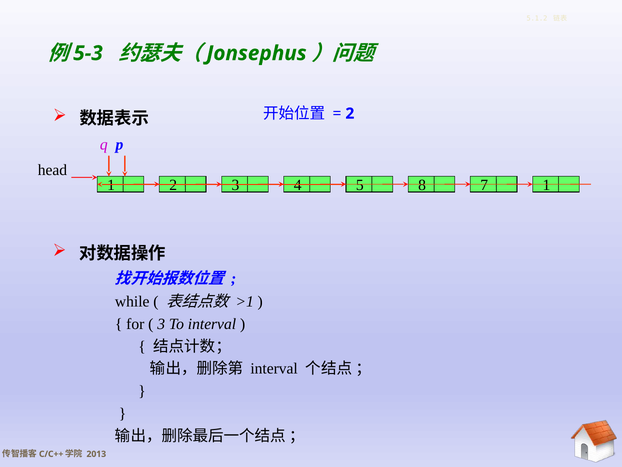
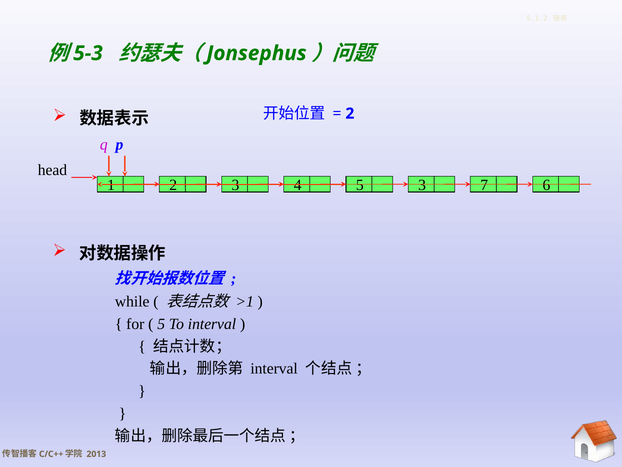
5 8: 8 -> 3
7 1: 1 -> 6
3 at (161, 324): 3 -> 5
